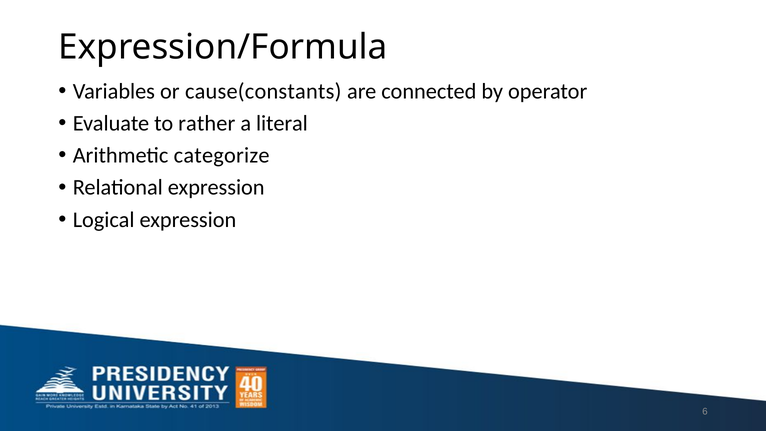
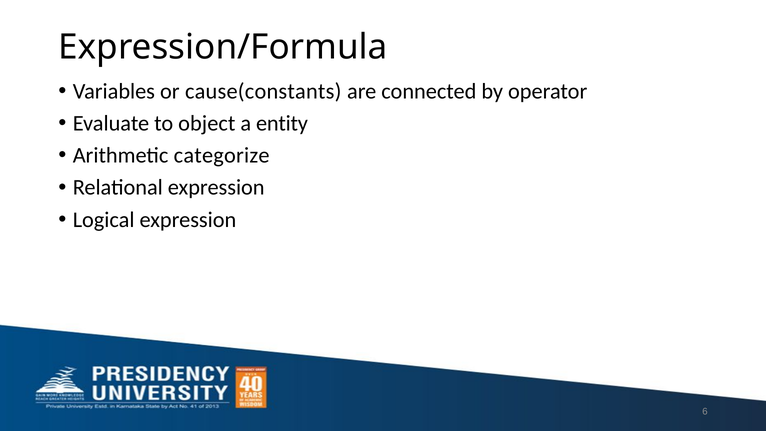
rather: rather -> object
literal: literal -> entity
